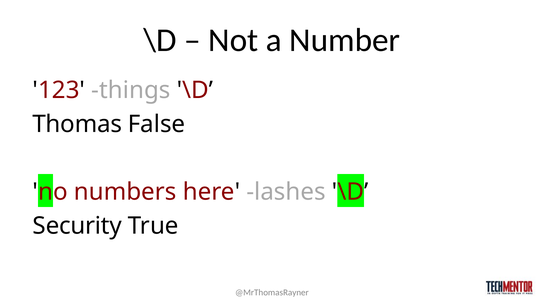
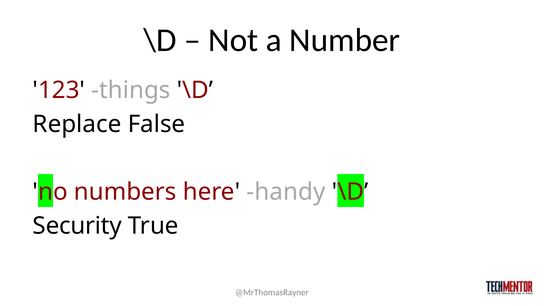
Thomas: Thomas -> Replace
lashes: lashes -> handy
